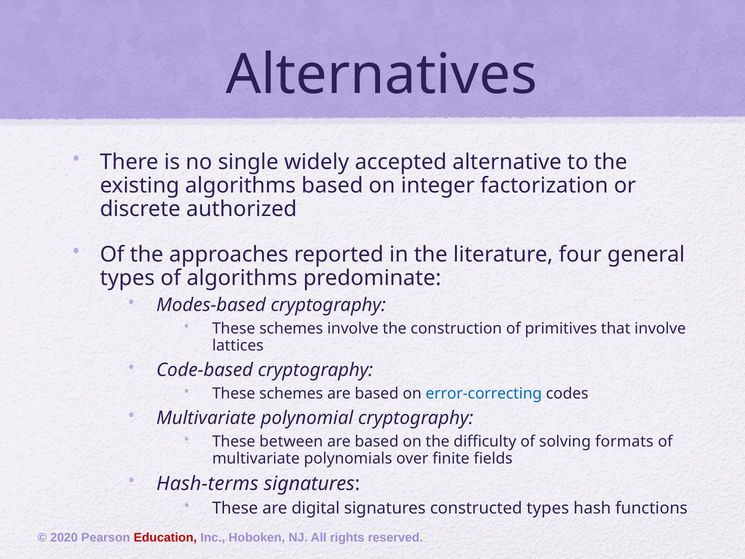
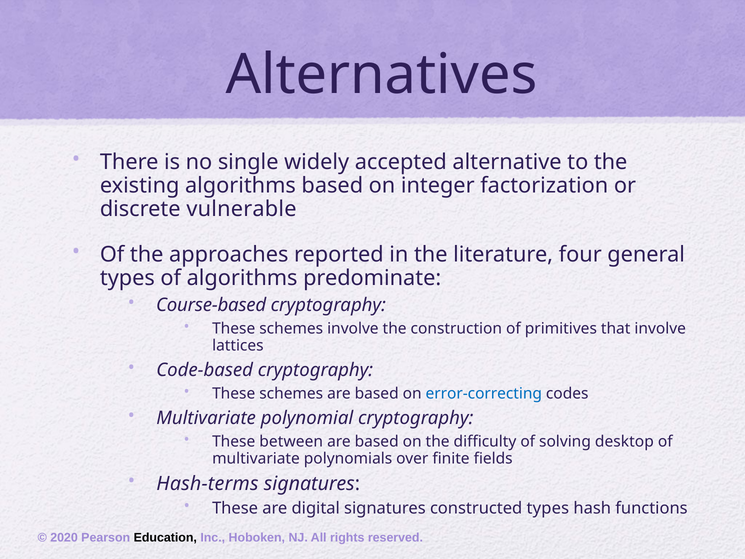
authorized: authorized -> vulnerable
Modes-based: Modes-based -> Course-based
formats: formats -> desktop
Education colour: red -> black
